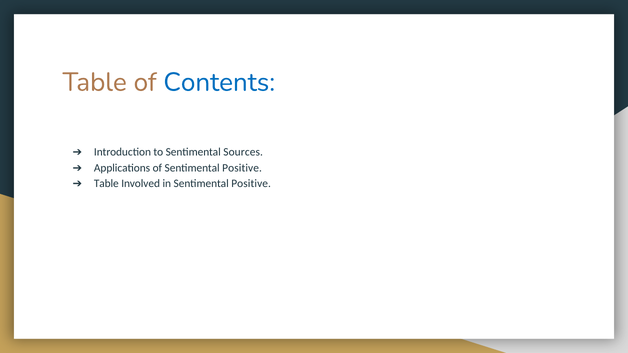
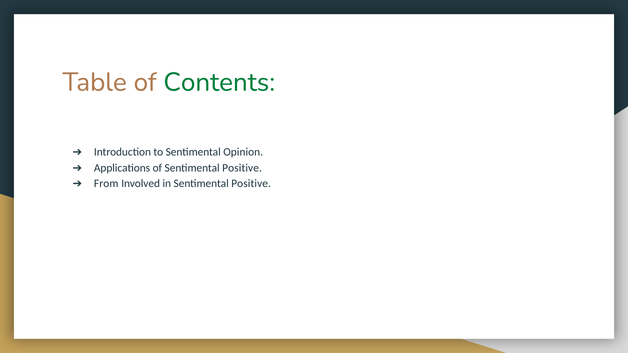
Contents colour: blue -> green
Sources: Sources -> Opinion
Table at (106, 184): Table -> From
